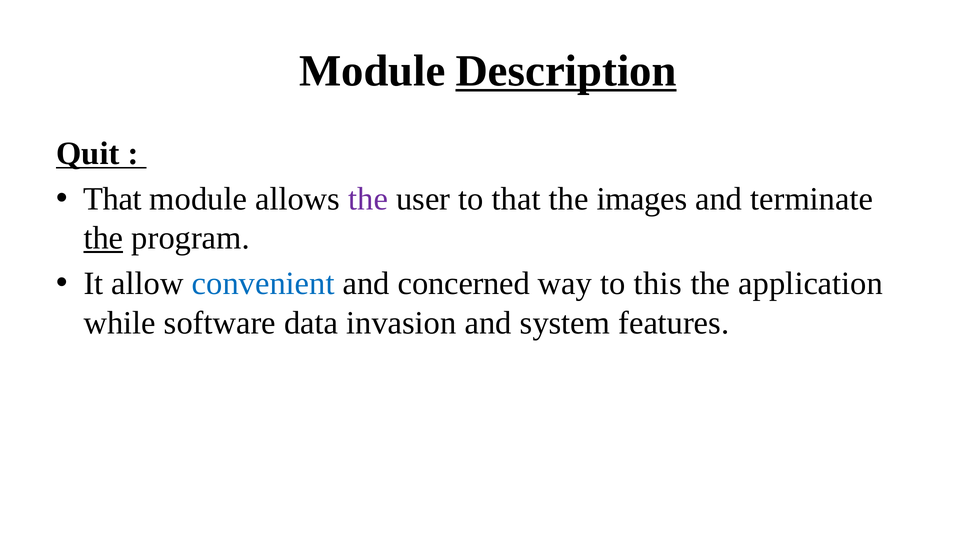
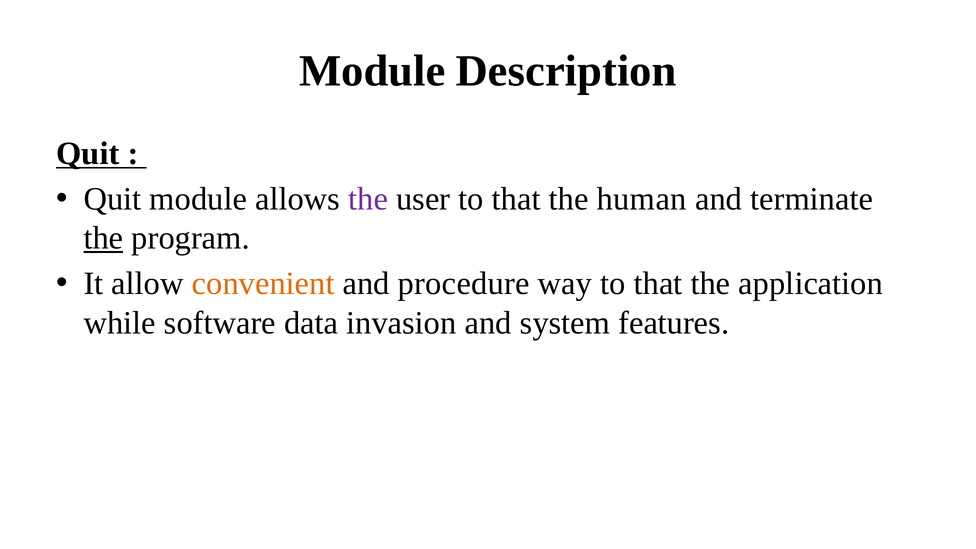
Description underline: present -> none
That at (113, 199): That -> Quit
images: images -> human
convenient colour: blue -> orange
concerned: concerned -> procedure
way to this: this -> that
